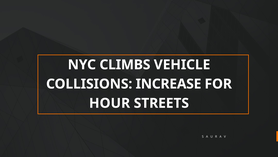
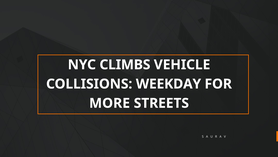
INCREASE: INCREASE -> WEEKDAY
HOUR: HOUR -> MORE
